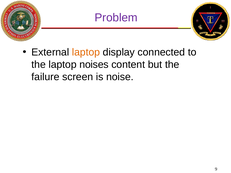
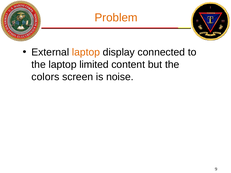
Problem colour: purple -> orange
noises: noises -> limited
failure: failure -> colors
